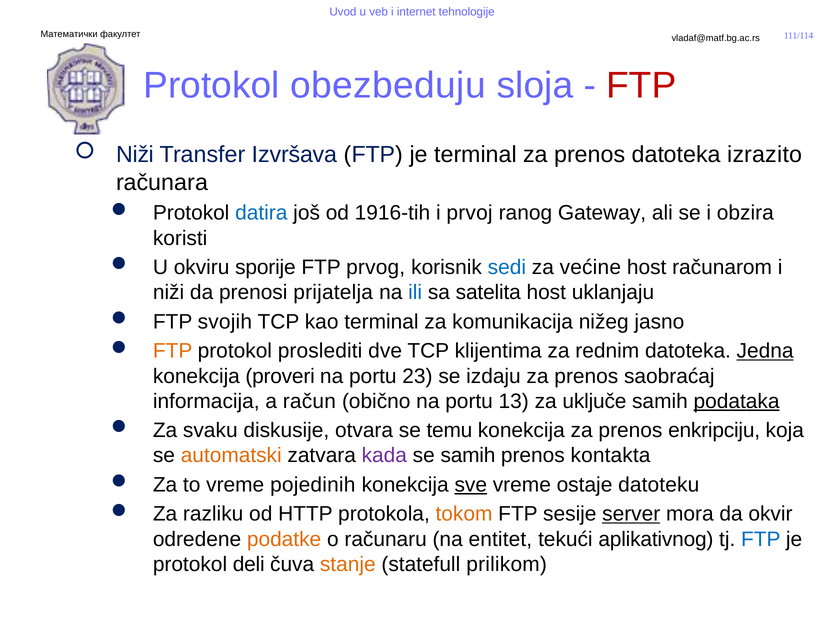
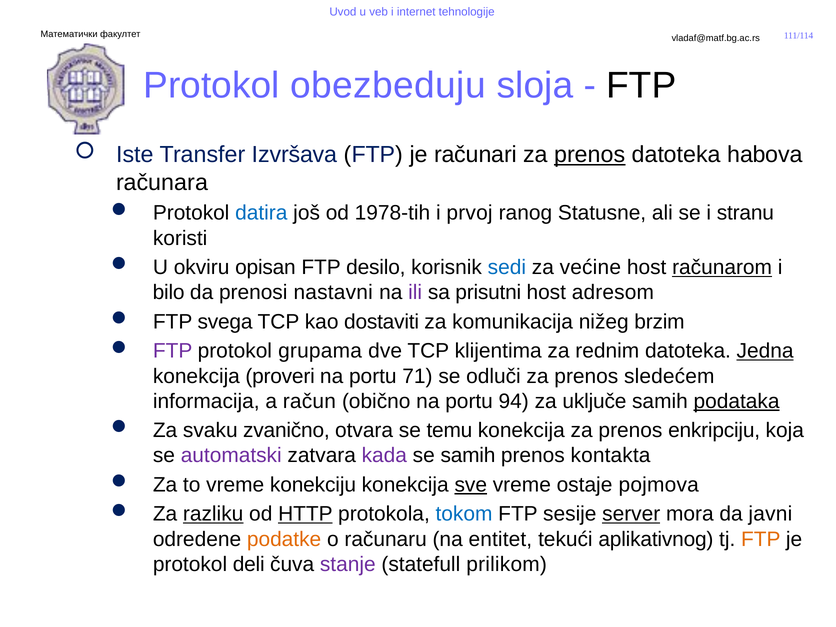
FTP at (641, 85) colour: red -> black
Niži at (135, 155): Niži -> Iste
je terminal: terminal -> računari
prenos at (590, 155) underline: none -> present
izrazito: izrazito -> habova
1916-tih: 1916-tih -> 1978-tih
Gateway: Gateway -> Statusne
obzira: obzira -> stranu
sporije: sporije -> opisan
prvog: prvog -> desilo
računarom underline: none -> present
niži at (169, 293): niži -> bilo
prijatelja: prijatelja -> nastavni
ili colour: blue -> purple
satelita: satelita -> prisutni
uklanjaju: uklanjaju -> adresom
svojih: svojih -> svega
kao terminal: terminal -> dostaviti
jasno: jasno -> brzim
FTP at (173, 351) colour: orange -> purple
proslediti: proslediti -> grupama
23: 23 -> 71
izdaju: izdaju -> odluči
saobraćaj: saobraćaj -> sledećem
13: 13 -> 94
diskusije: diskusije -> zvanično
automatski colour: orange -> purple
pojedinih: pojedinih -> konekciju
datoteku: datoteku -> pojmova
razliku underline: none -> present
HTTP underline: none -> present
tokom colour: orange -> blue
okvir: okvir -> javni
FTP at (761, 539) colour: blue -> orange
stanje colour: orange -> purple
